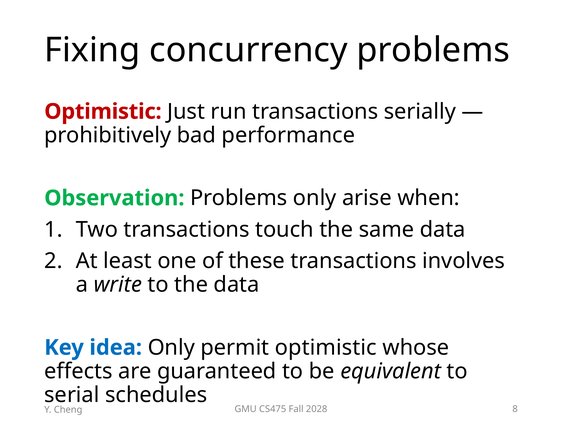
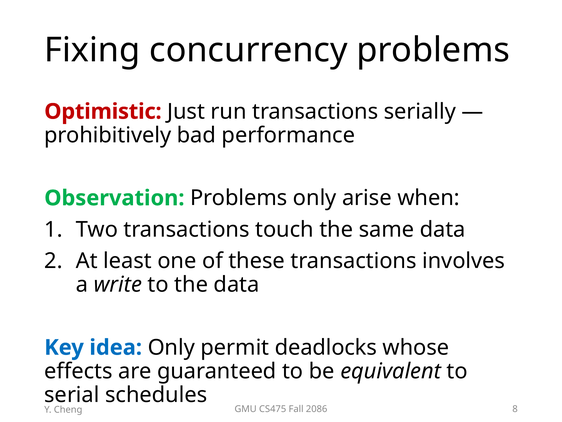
permit optimistic: optimistic -> deadlocks
2028: 2028 -> 2086
